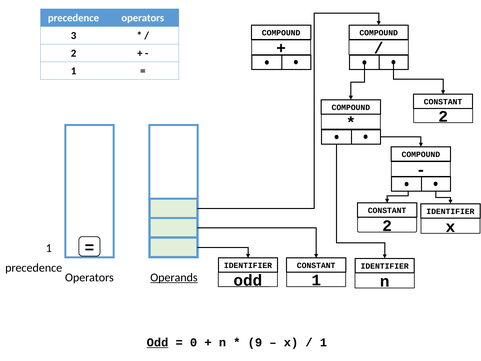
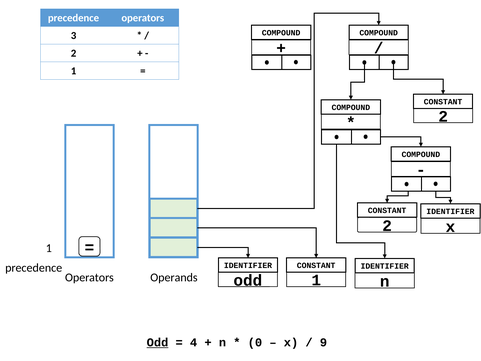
Operands underline: present -> none
0: 0 -> 4
9: 9 -> 0
1 at (323, 342): 1 -> 9
